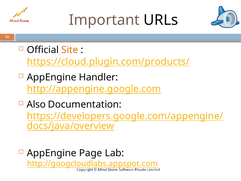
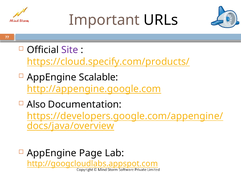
Site colour: orange -> purple
https://cloud.plugin.com/products/: https://cloud.plugin.com/products/ -> https://cloud.specify.com/products/
Handler: Handler -> Scalable
